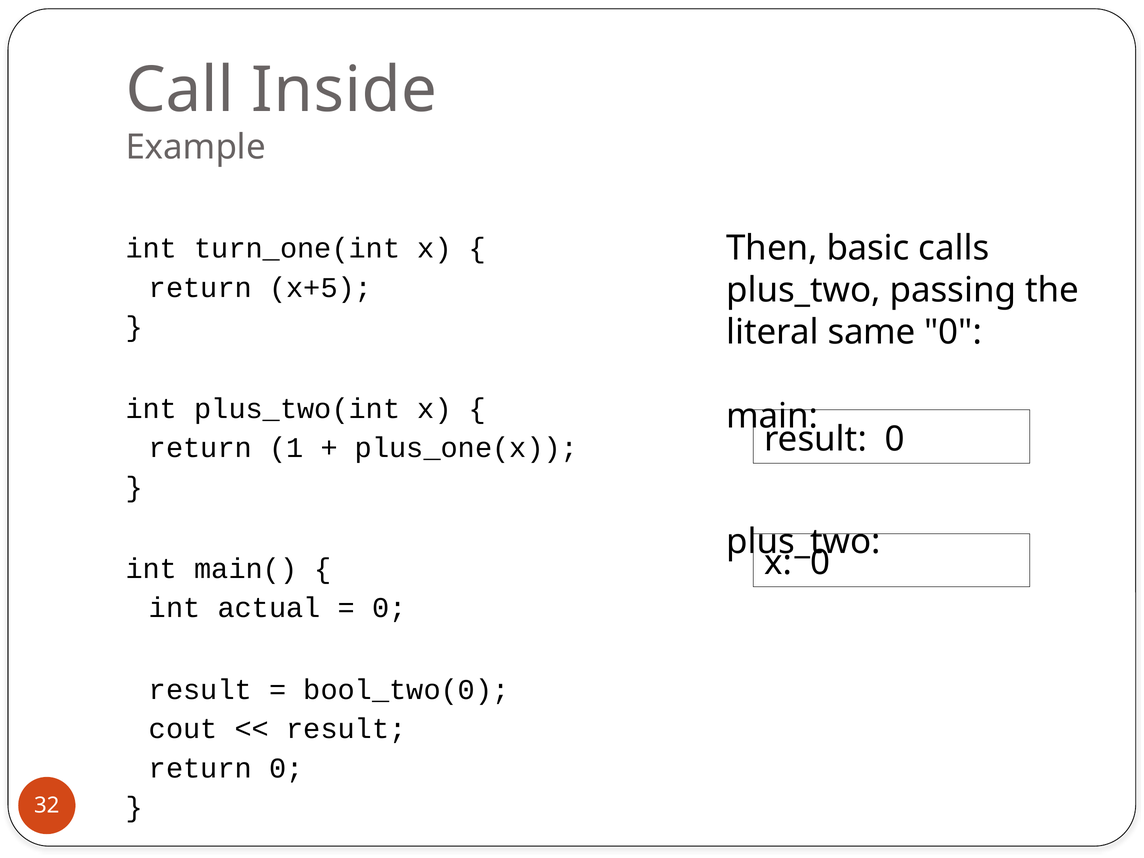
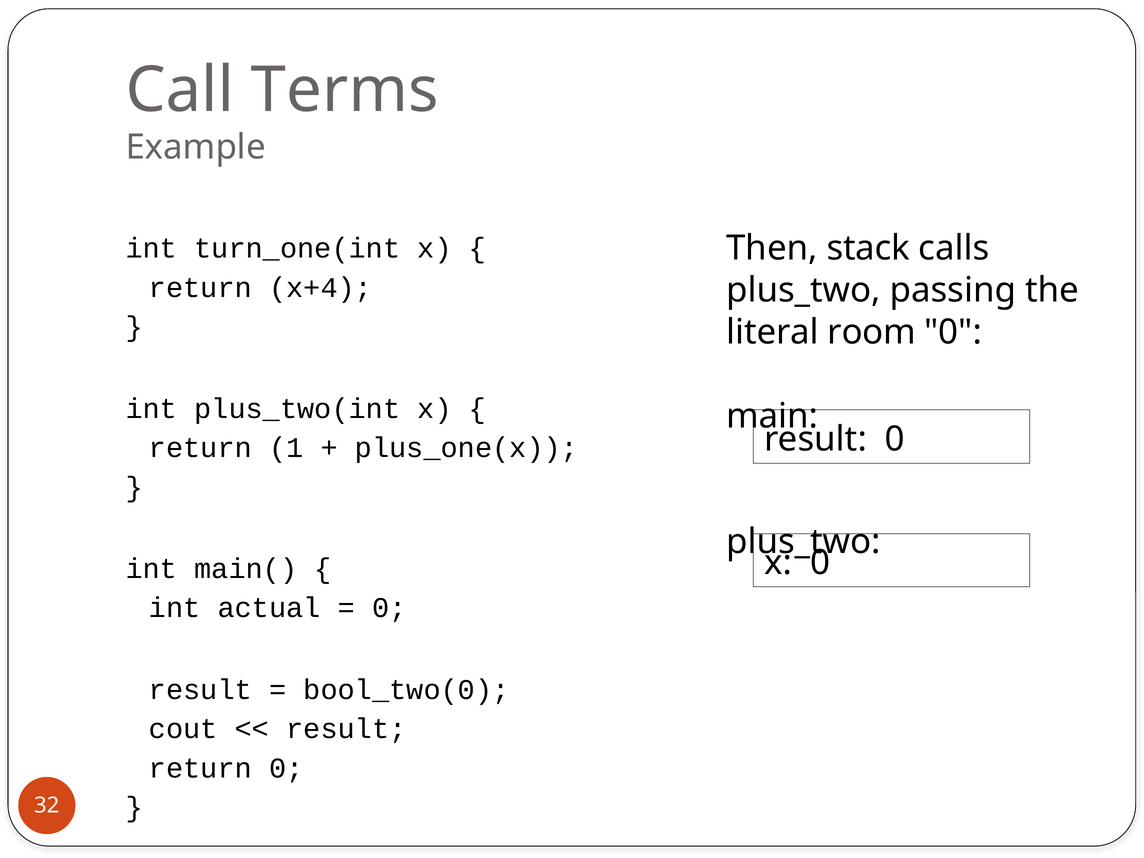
Inside: Inside -> Terms
basic: basic -> stack
x+5: x+5 -> x+4
same: same -> room
